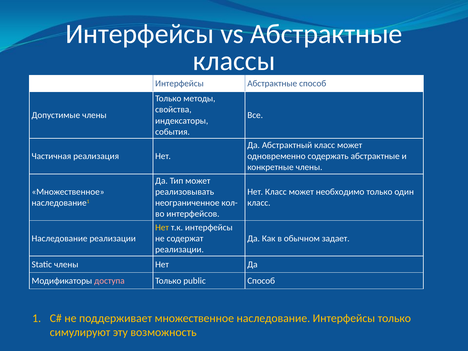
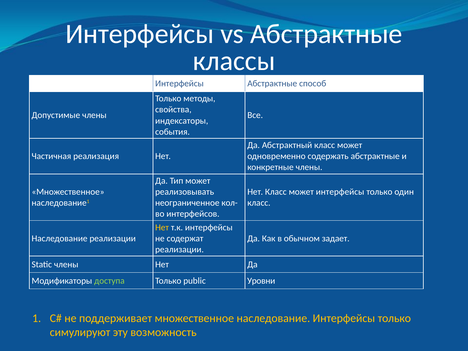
может необходимо: необходимо -> интерфейсы
доступа colour: pink -> light green
public Способ: Способ -> Уровни
